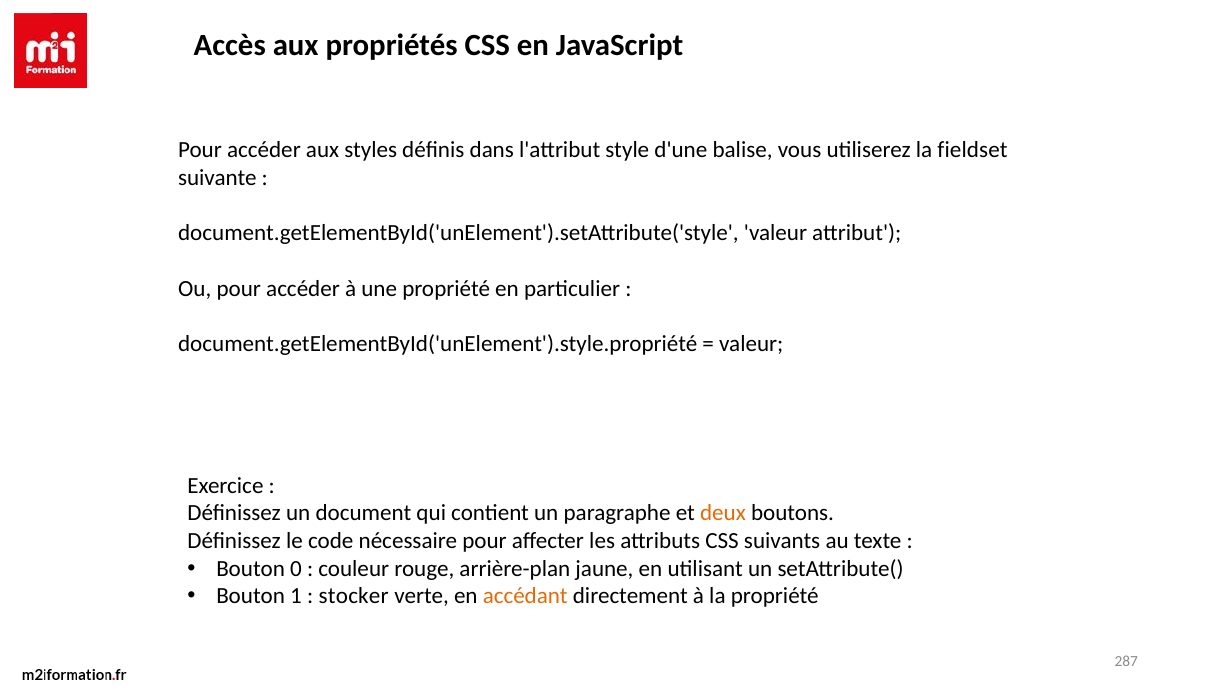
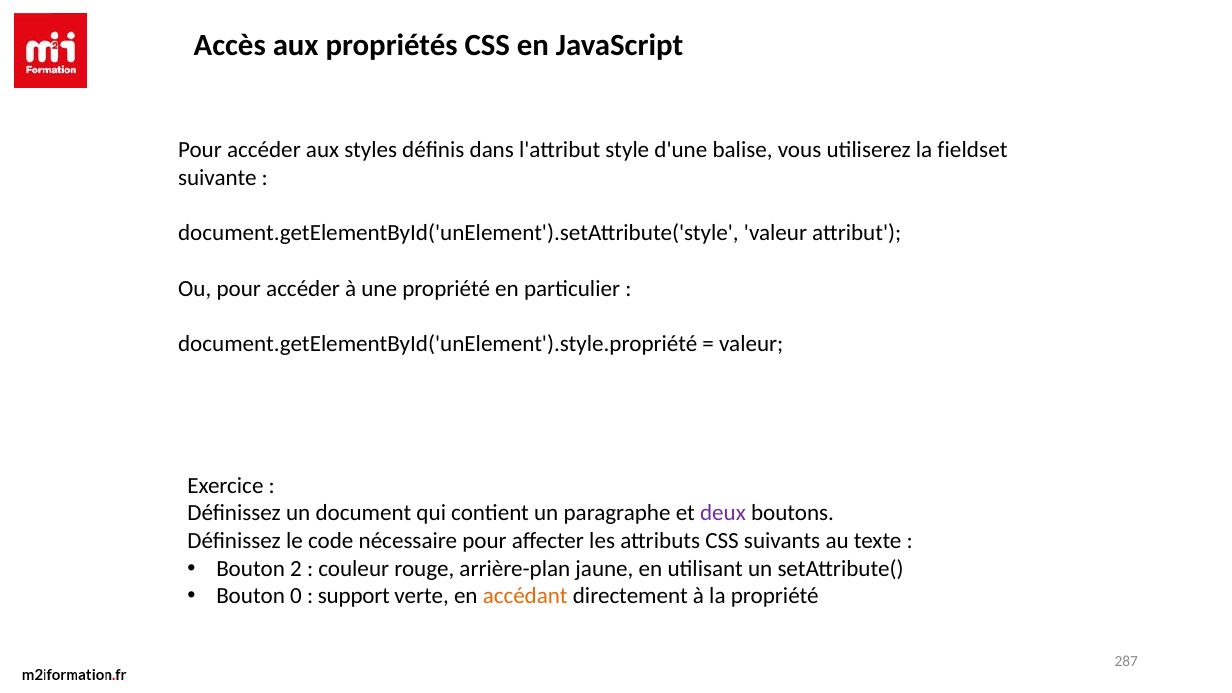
deux colour: orange -> purple
0: 0 -> 2
1: 1 -> 0
stocker: stocker -> support
